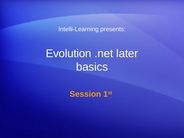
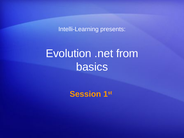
later: later -> from
